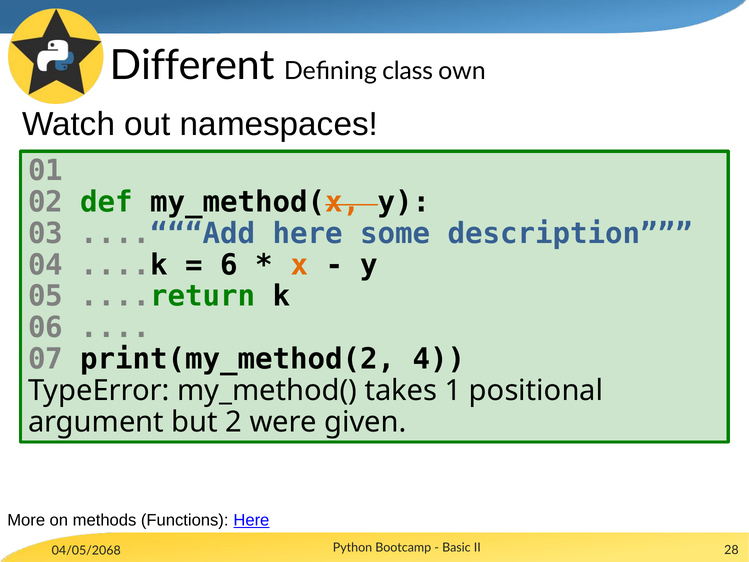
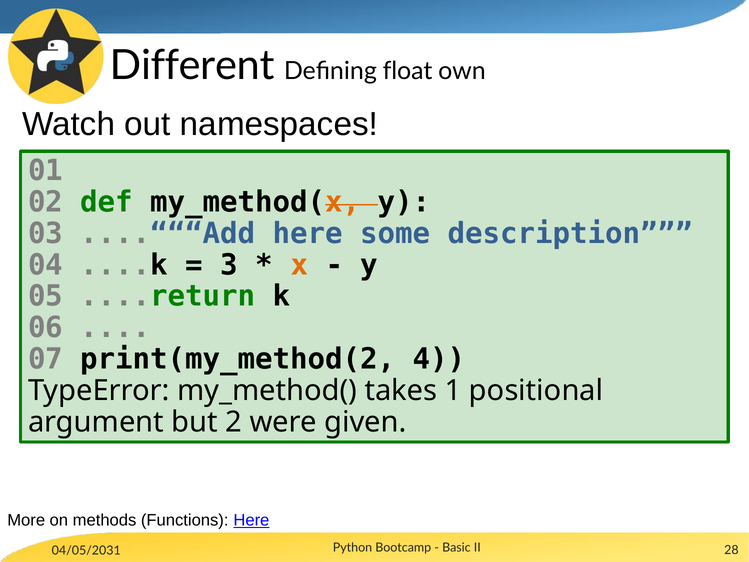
class: class -> float
6: 6 -> 3
04/05/2068: 04/05/2068 -> 04/05/2031
